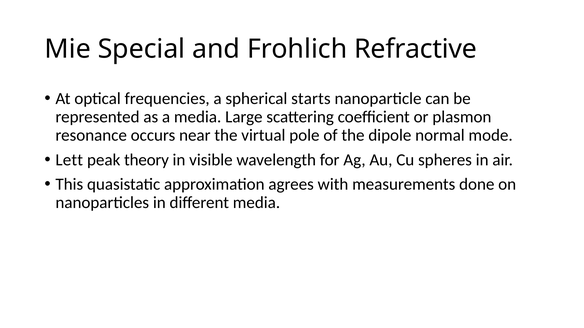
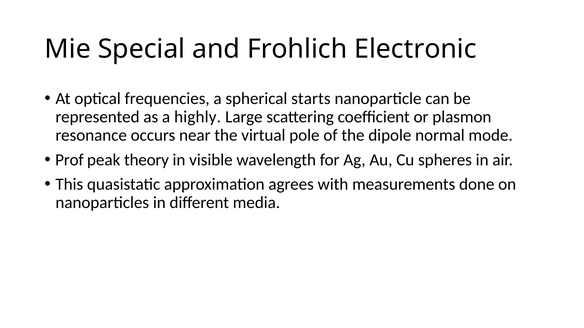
Refractive: Refractive -> Electronic
a media: media -> highly
Lett: Lett -> Prof
